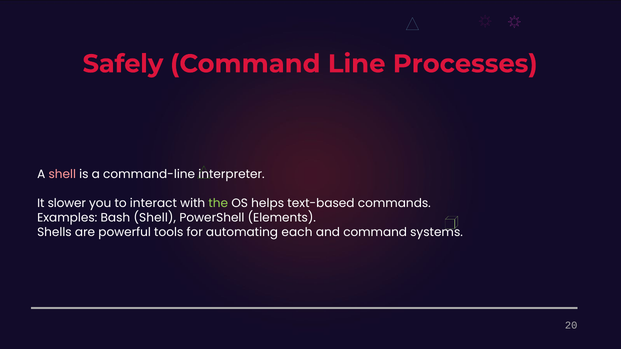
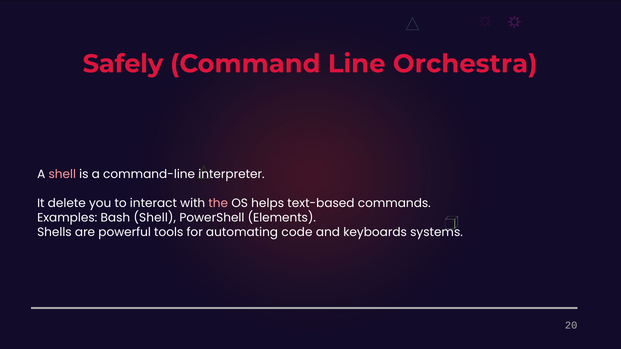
Processes: Processes -> Orchestra
slower: slower -> delete
the colour: light green -> pink
each: each -> code
and command: command -> keyboards
